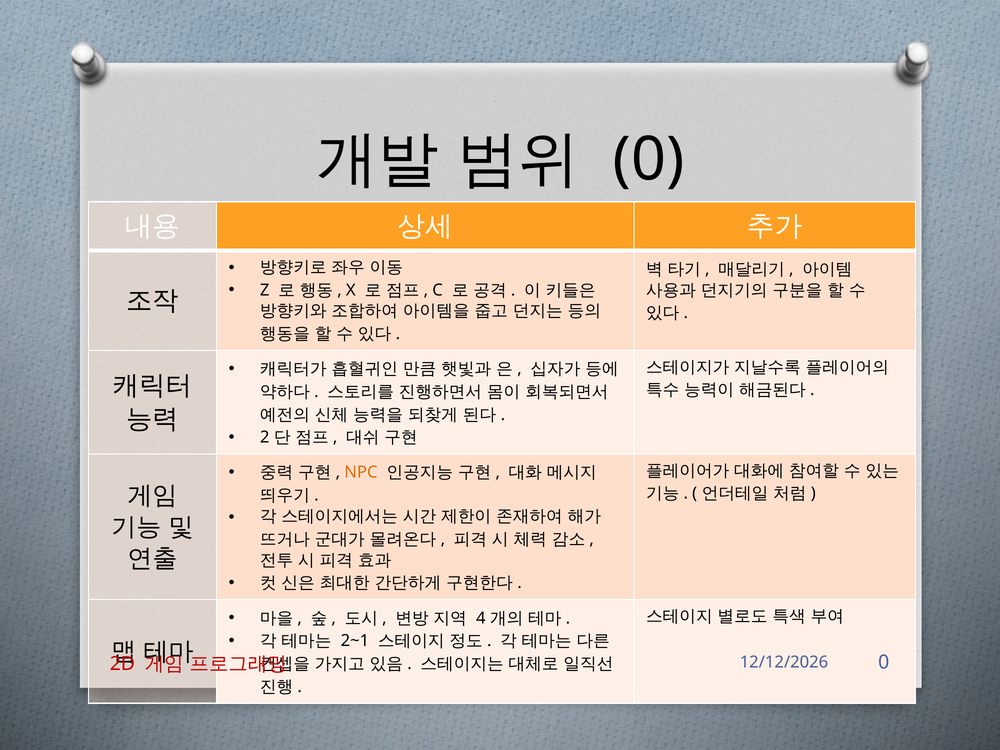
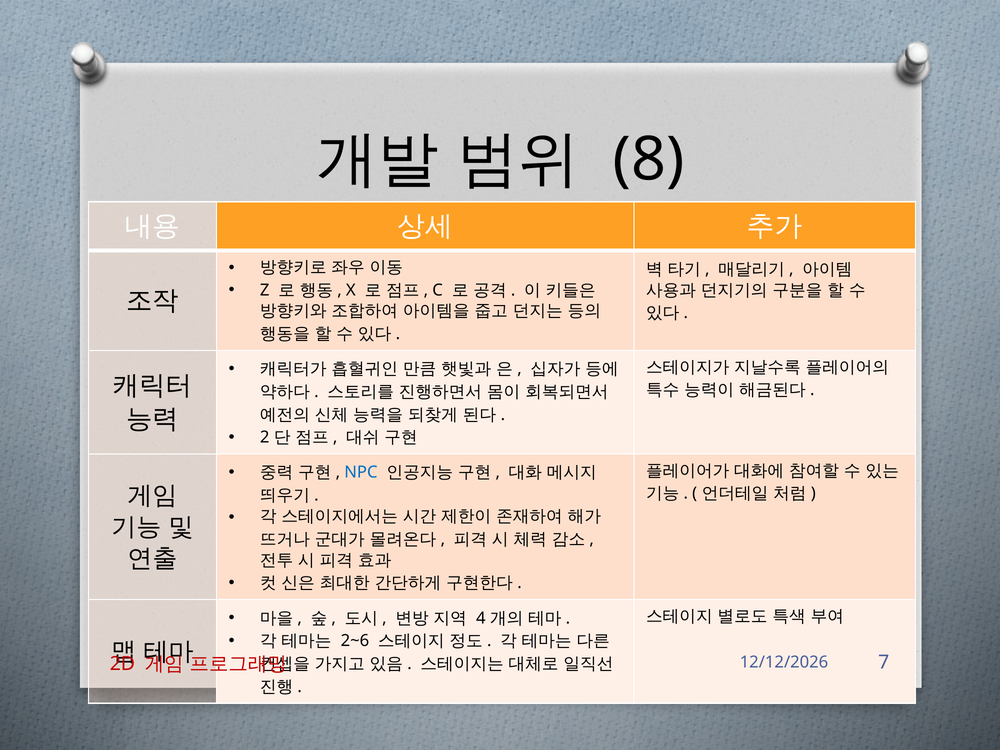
0 at (649, 159): 0 -> 8
NPC colour: orange -> blue
2~1: 2~1 -> 2~6
0 at (884, 662): 0 -> 7
